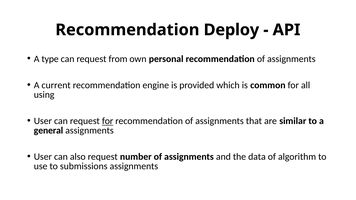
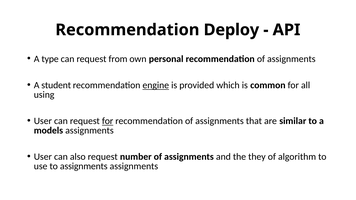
current: current -> student
engine underline: none -> present
general: general -> models
data: data -> they
to submissions: submissions -> assignments
